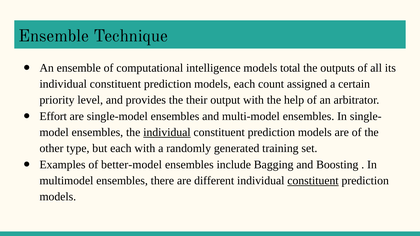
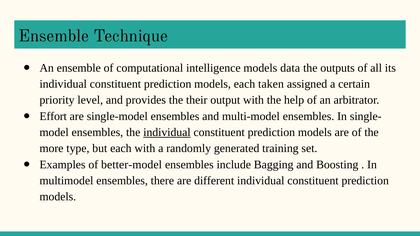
total: total -> data
count: count -> taken
other: other -> more
constituent at (313, 181) underline: present -> none
